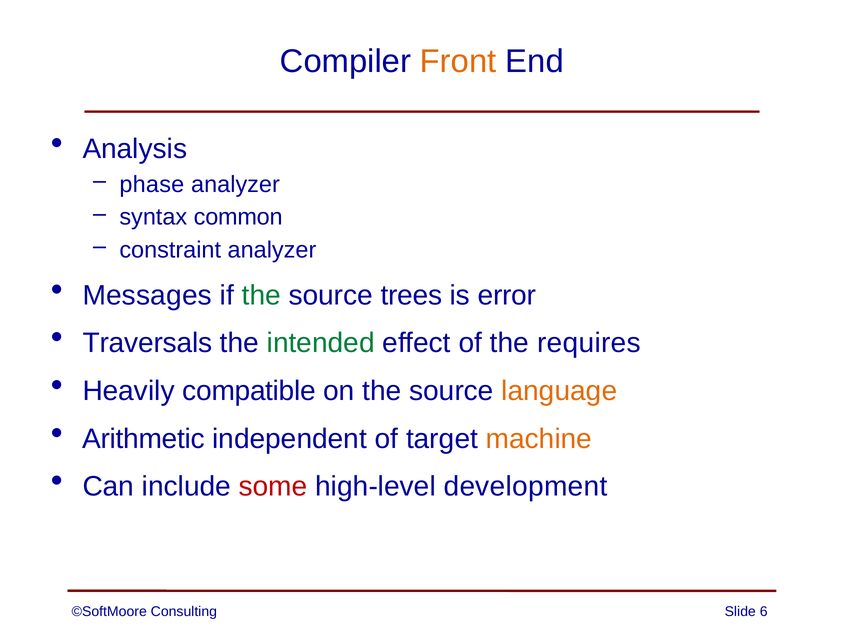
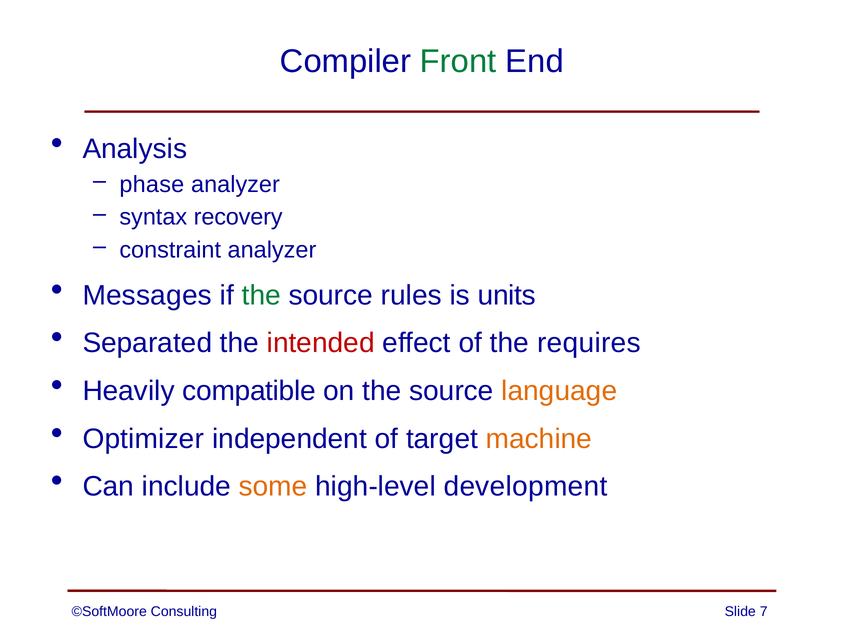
Front colour: orange -> green
common: common -> recovery
trees: trees -> rules
error: error -> units
Traversals: Traversals -> Separated
intended colour: green -> red
Arithmetic: Arithmetic -> Optimizer
some colour: red -> orange
6: 6 -> 7
